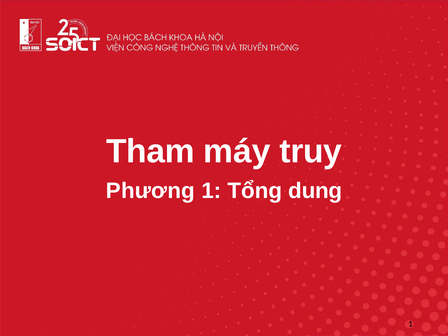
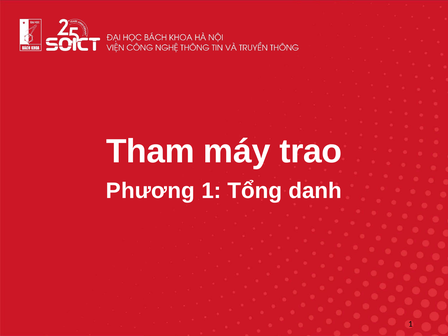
truy: truy -> trao
dung: dung -> danh
